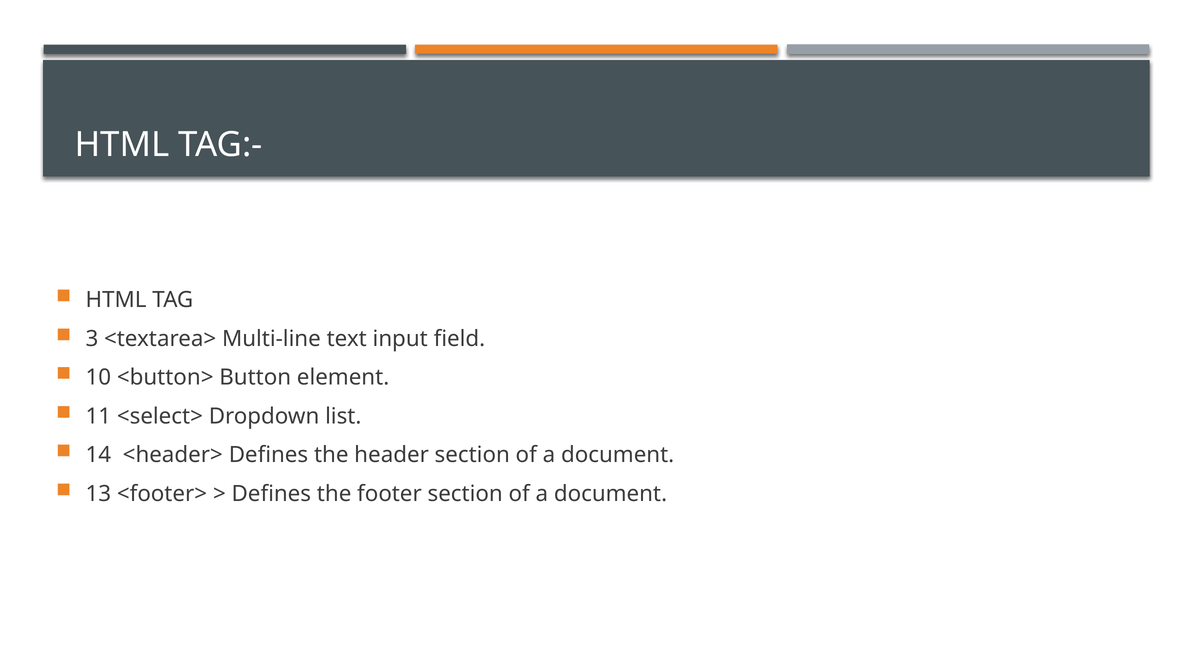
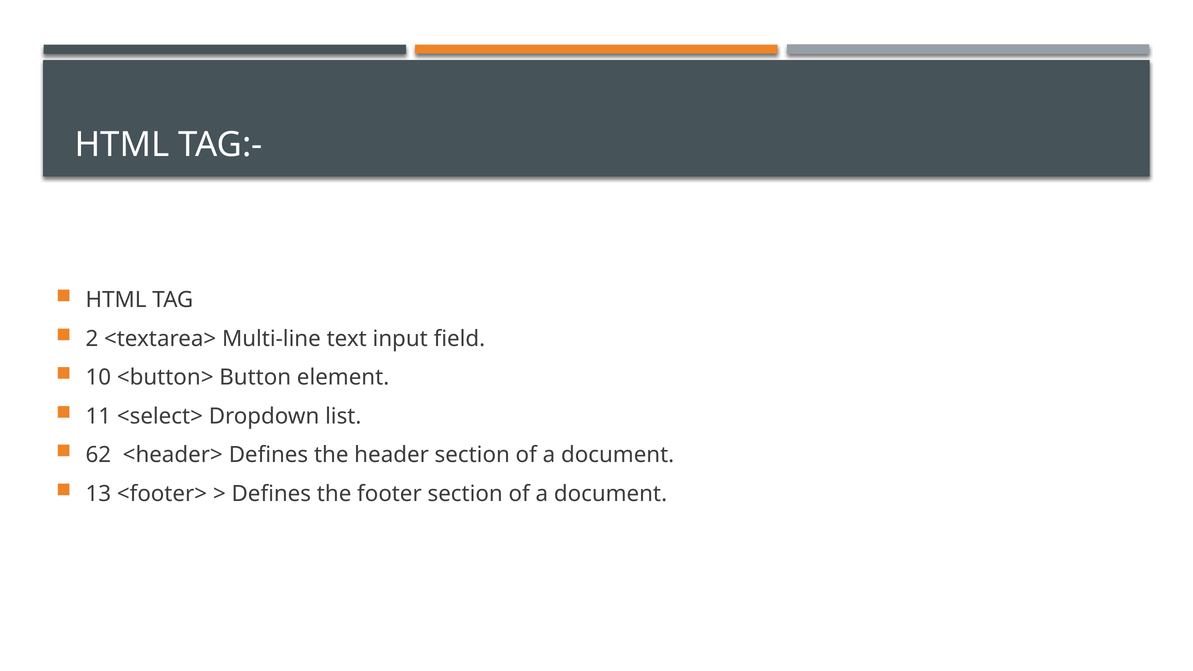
3: 3 -> 2
14: 14 -> 62
